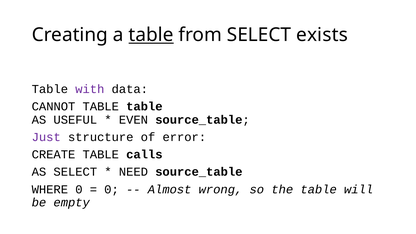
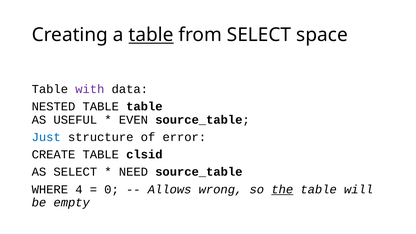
exists: exists -> space
CANNOT: CANNOT -> NESTED
Just colour: purple -> blue
calls: calls -> clsid
WHERE 0: 0 -> 4
Almost: Almost -> Allows
the underline: none -> present
